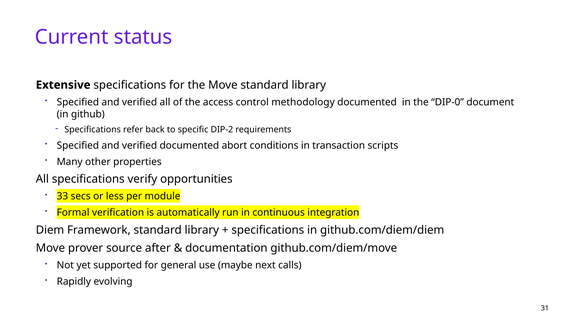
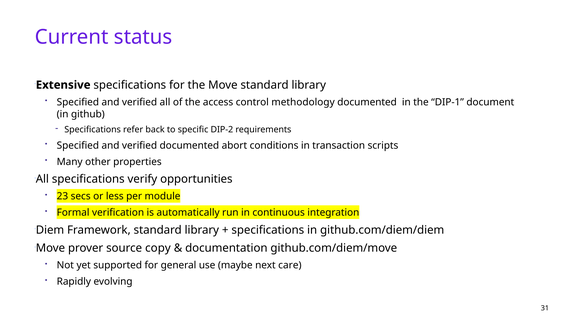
DIP-0: DIP-0 -> DIP-1
33: 33 -> 23
after: after -> copy
calls: calls -> care
